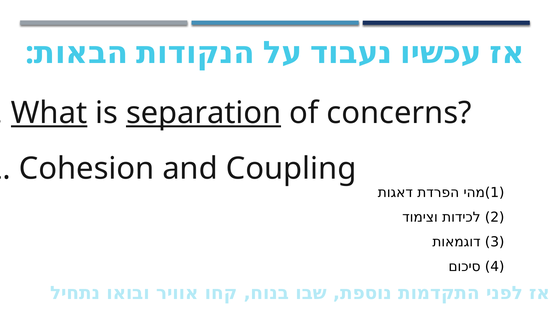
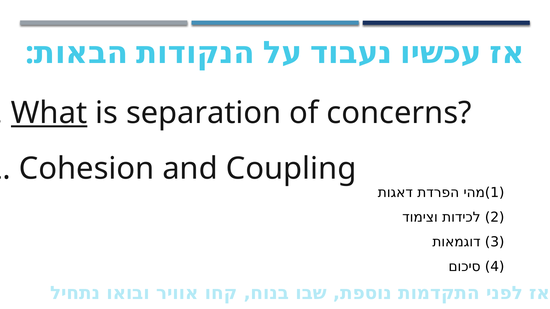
separation underline: present -> none
